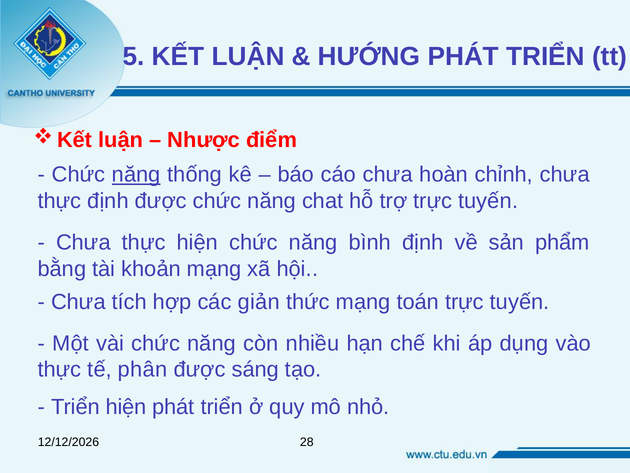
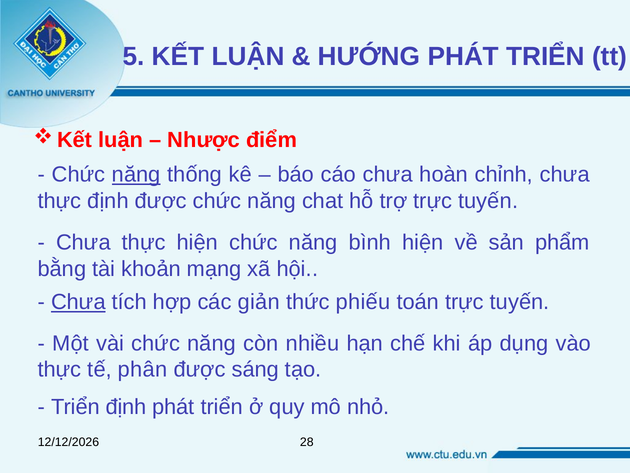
bình định: định -> hiện
Chưa at (78, 302) underline: none -> present
thức mạng: mạng -> phiếu
Triển hiện: hiện -> định
